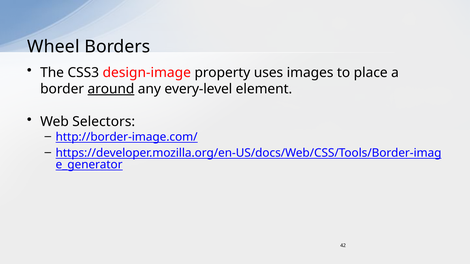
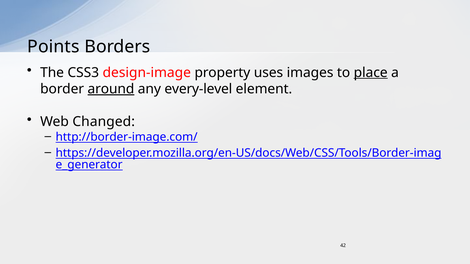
Wheel: Wheel -> Points
place underline: none -> present
Selectors: Selectors -> Changed
